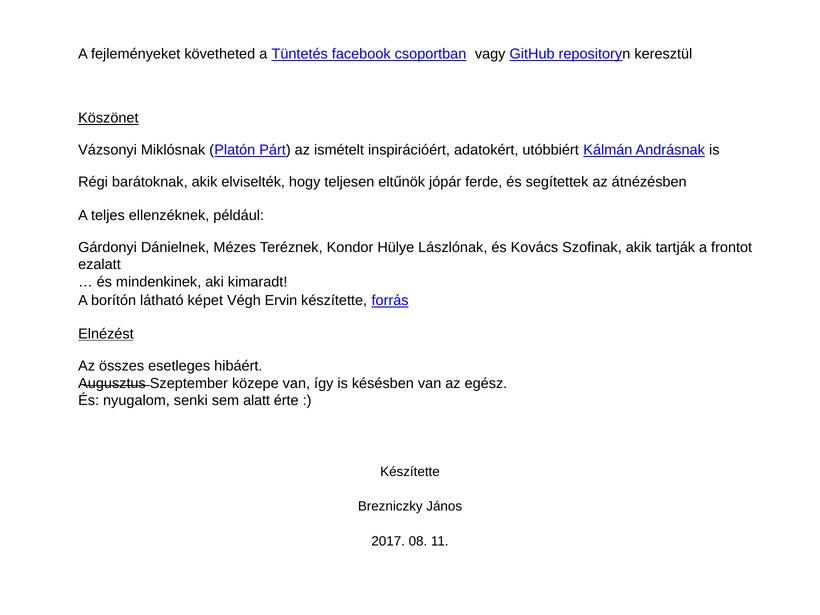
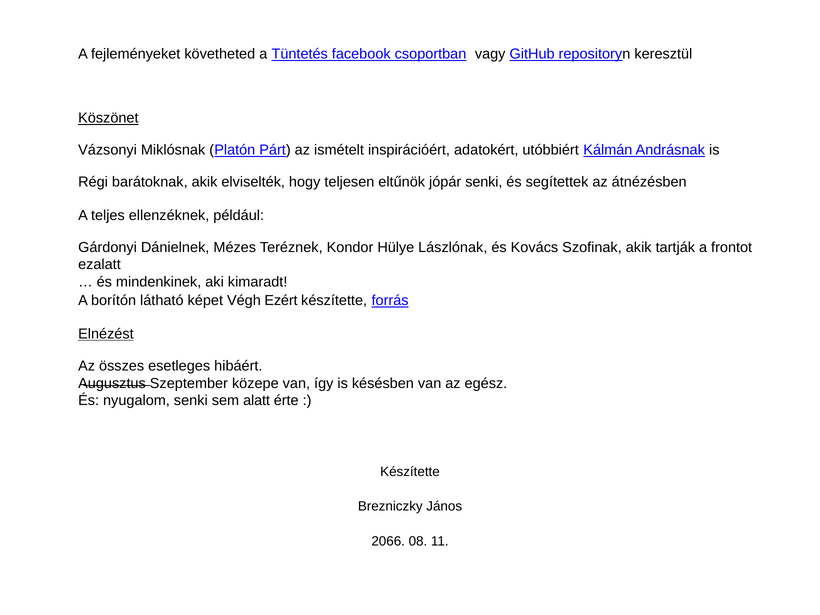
jópár ferde: ferde -> senki
Ervin: Ervin -> Ezért
2017: 2017 -> 2066
